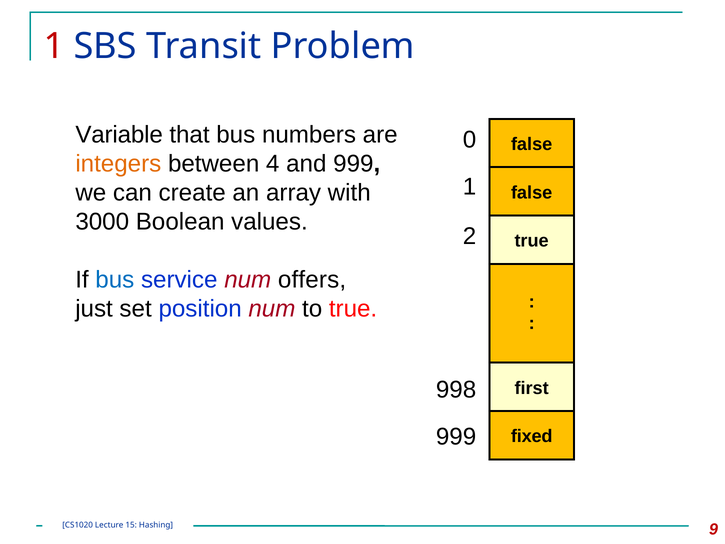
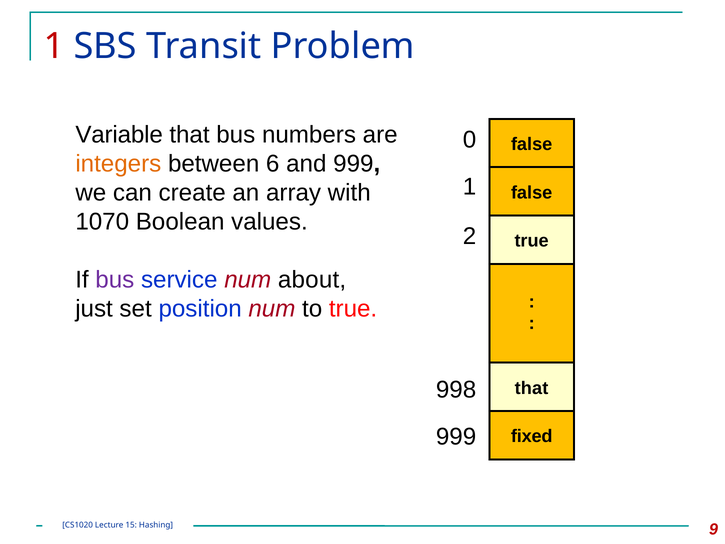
4: 4 -> 6
3000: 3000 -> 1070
bus at (115, 280) colour: blue -> purple
offers: offers -> about
first at (532, 388): first -> that
